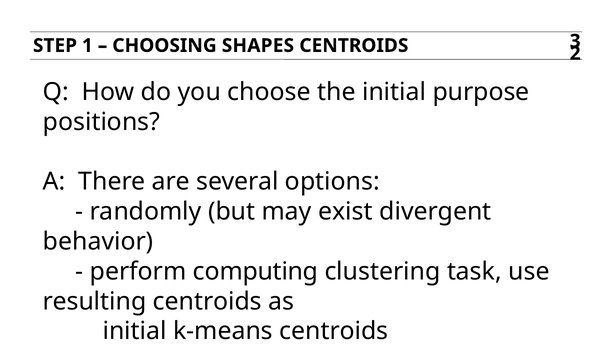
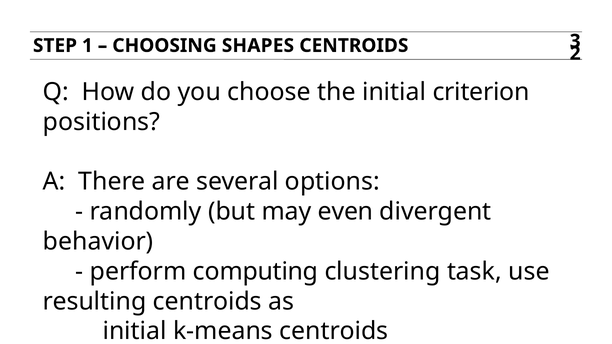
purpose: purpose -> criterion
exist: exist -> even
